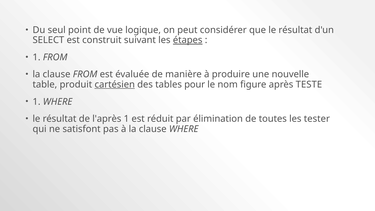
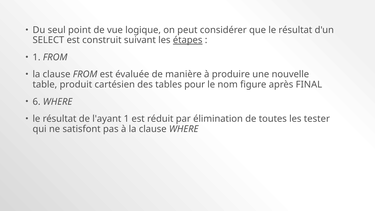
cartésien underline: present -> none
TESTE: TESTE -> FINAL
1 at (37, 102): 1 -> 6
l'après: l'après -> l'ayant
